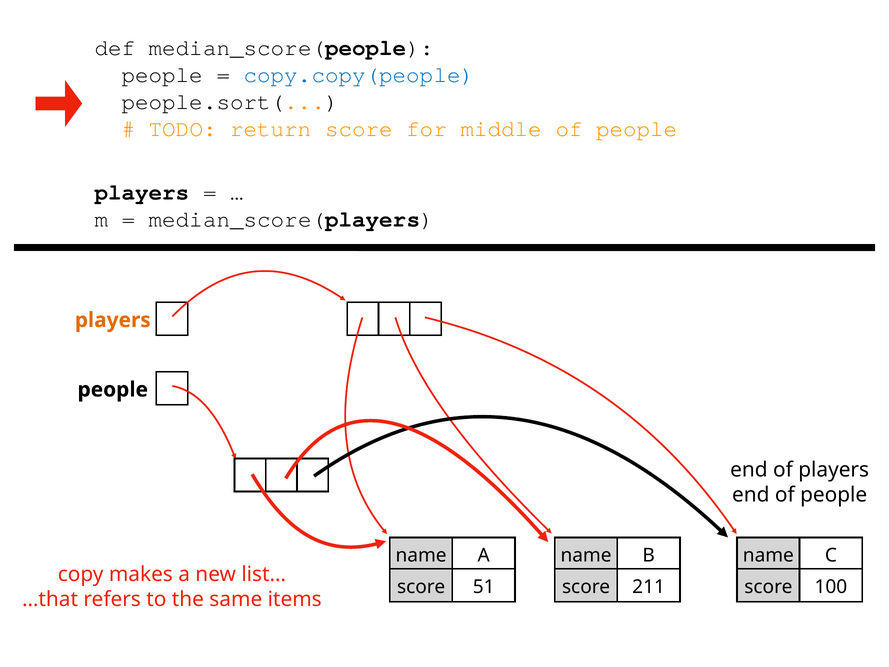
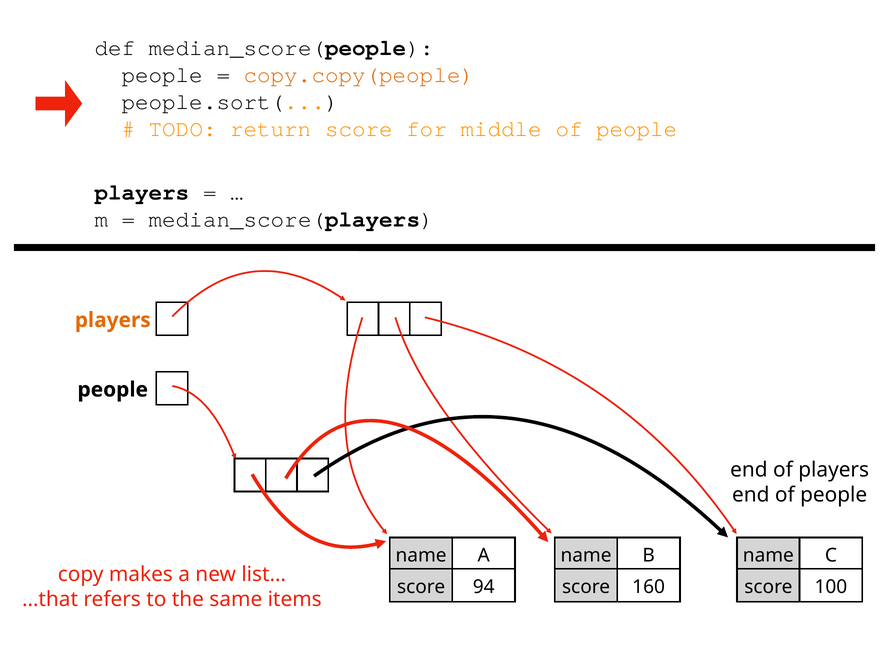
copy.copy(people colour: blue -> orange
51: 51 -> 94
211: 211 -> 160
